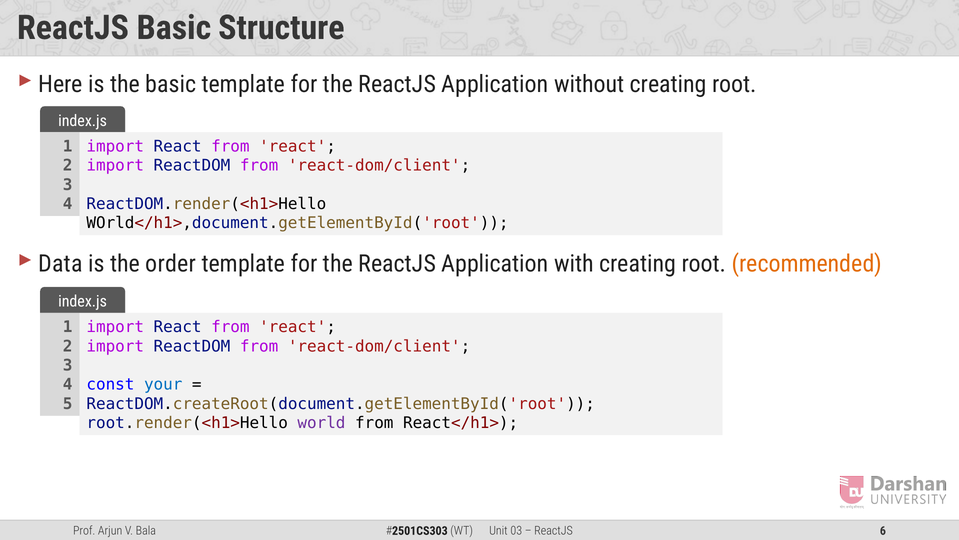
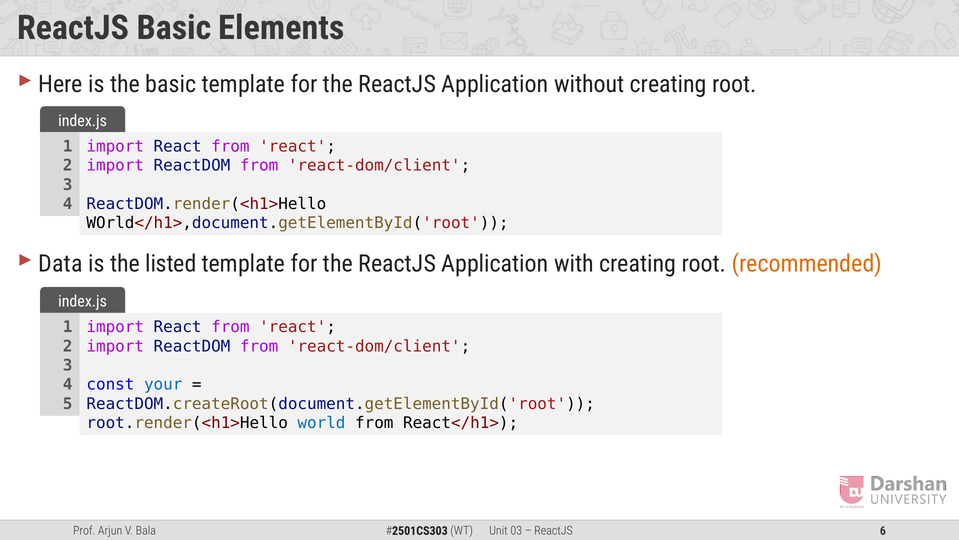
Structure: Structure -> Elements
order: order -> listed
world colour: purple -> blue
